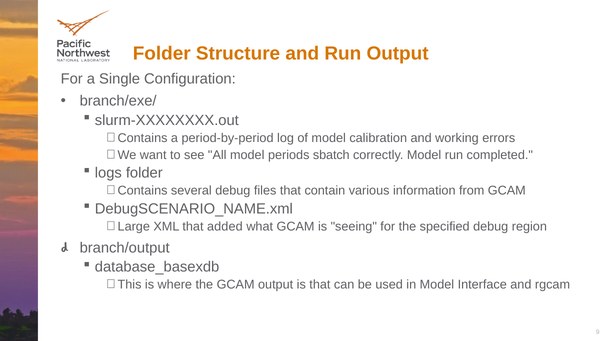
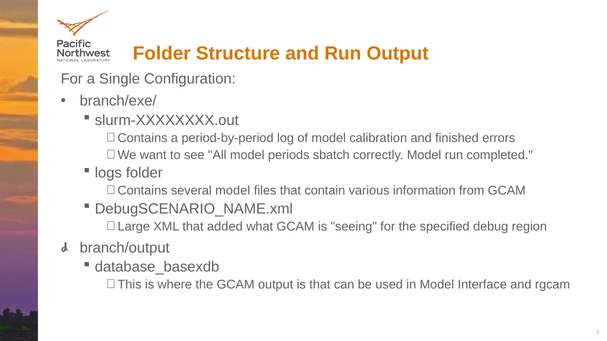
working: working -> finished
several debug: debug -> model
